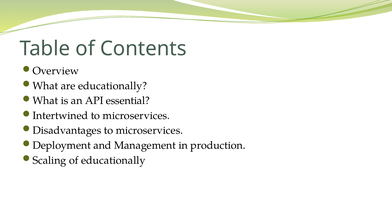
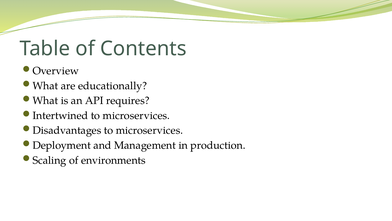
essential: essential -> requires
of educationally: educationally -> environments
